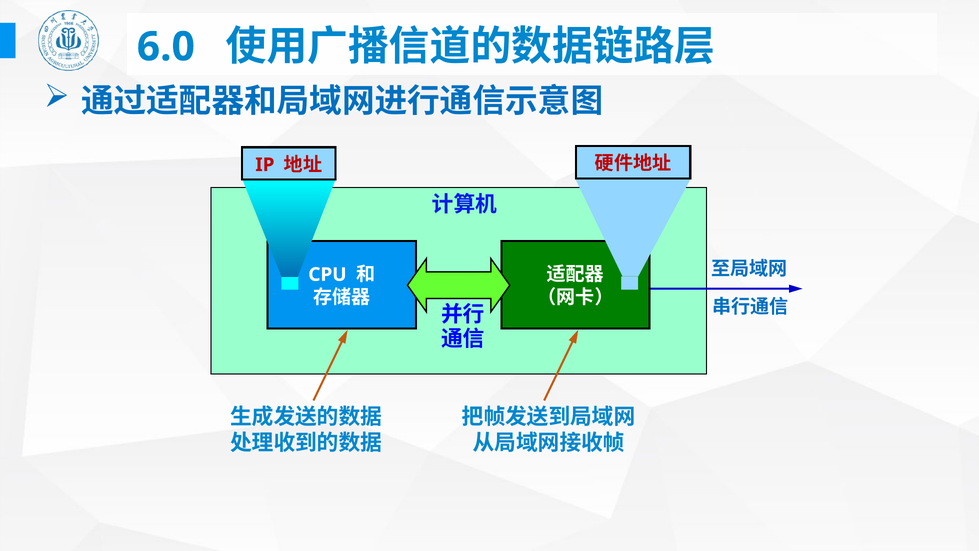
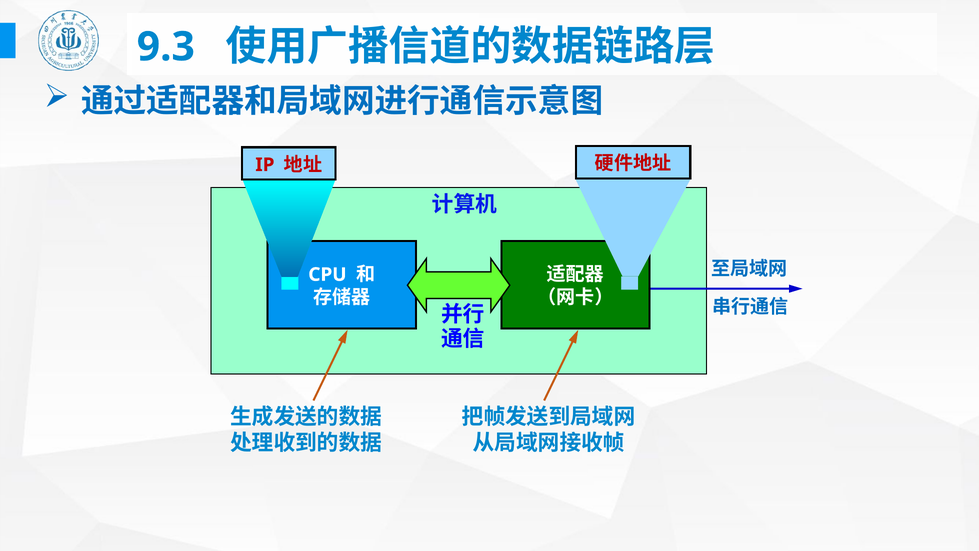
6.0: 6.0 -> 9.3
